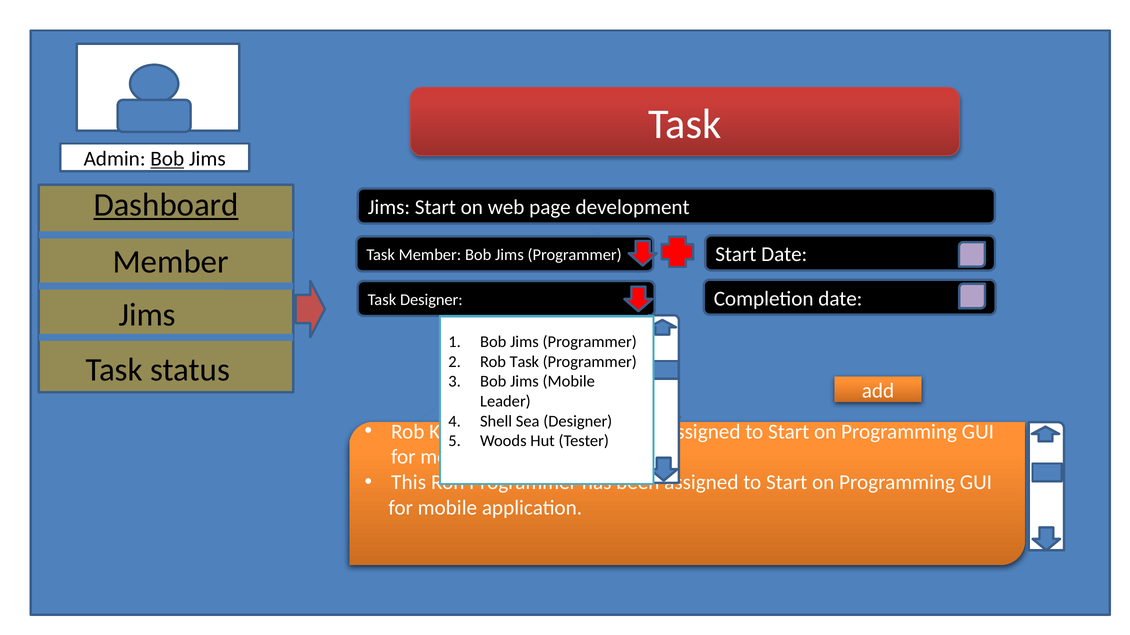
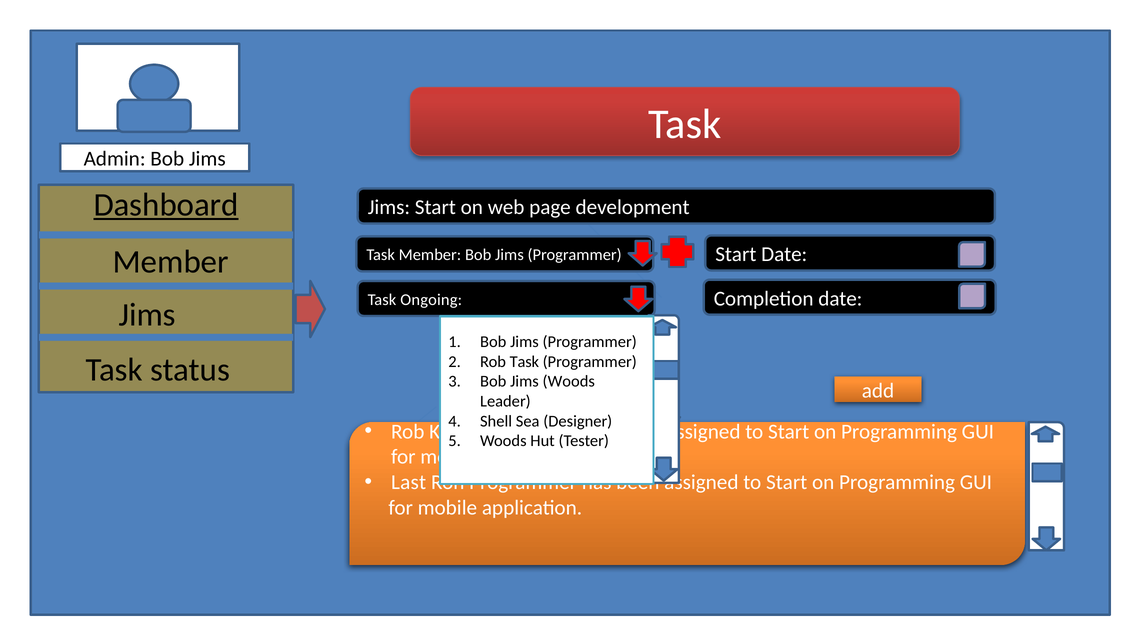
Bob at (167, 159) underline: present -> none
Task Designer: Designer -> Ongoing
Jims Mobile: Mobile -> Woods
This: This -> Last
